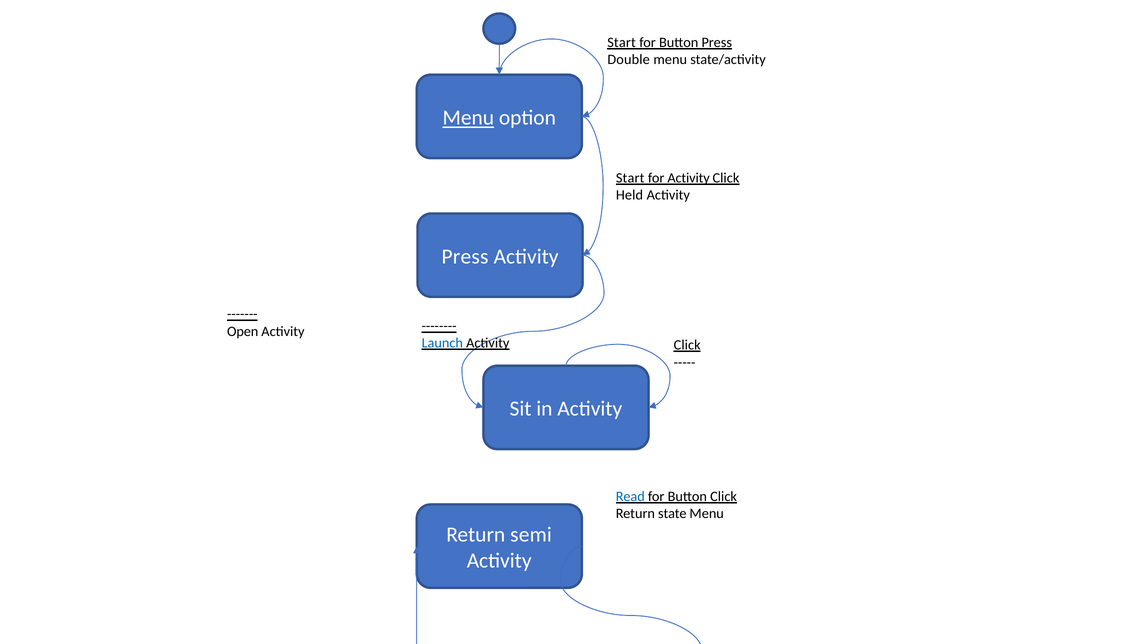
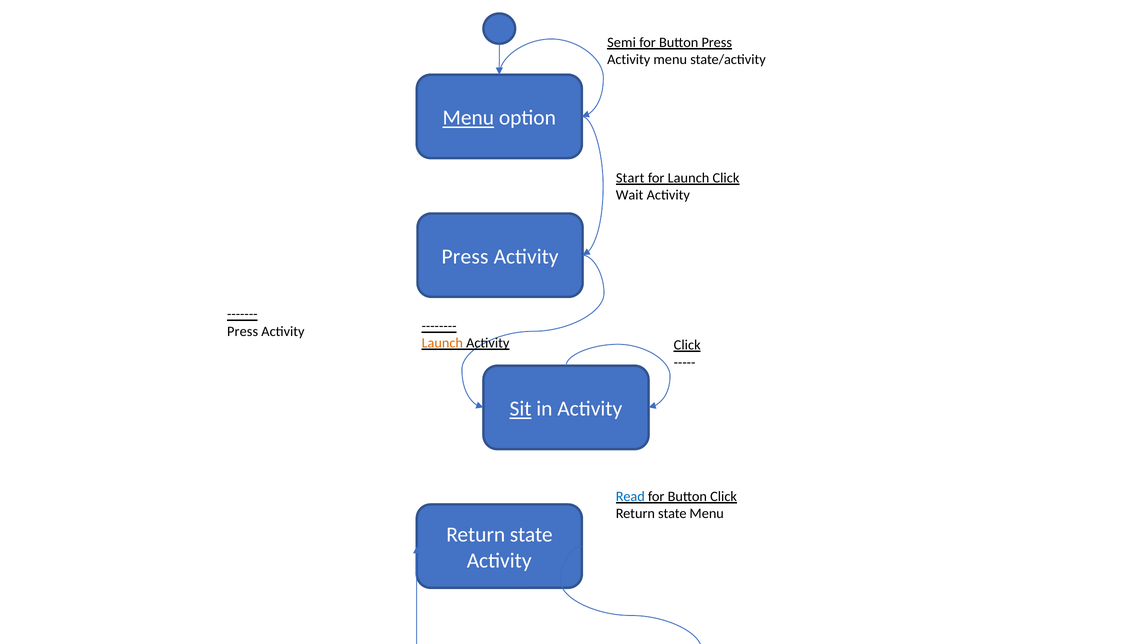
Start at (622, 42): Start -> Semi
Double at (629, 60): Double -> Activity
for Activity: Activity -> Launch
Held: Held -> Wait
Open at (243, 331): Open -> Press
Launch at (442, 343) colour: blue -> orange
Sit underline: none -> present
semi at (531, 535): semi -> state
